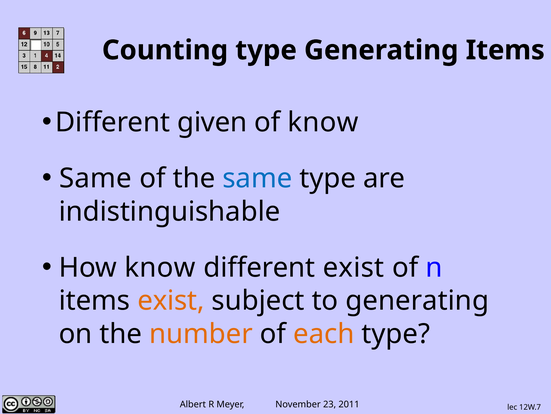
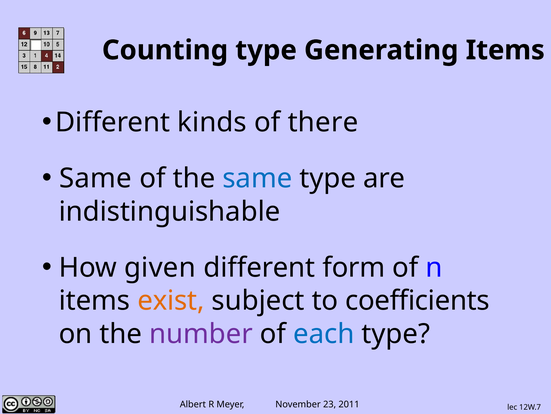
given: given -> kinds
of know: know -> there
How know: know -> given
different exist: exist -> form
to generating: generating -> coefficients
number colour: orange -> purple
each colour: orange -> blue
